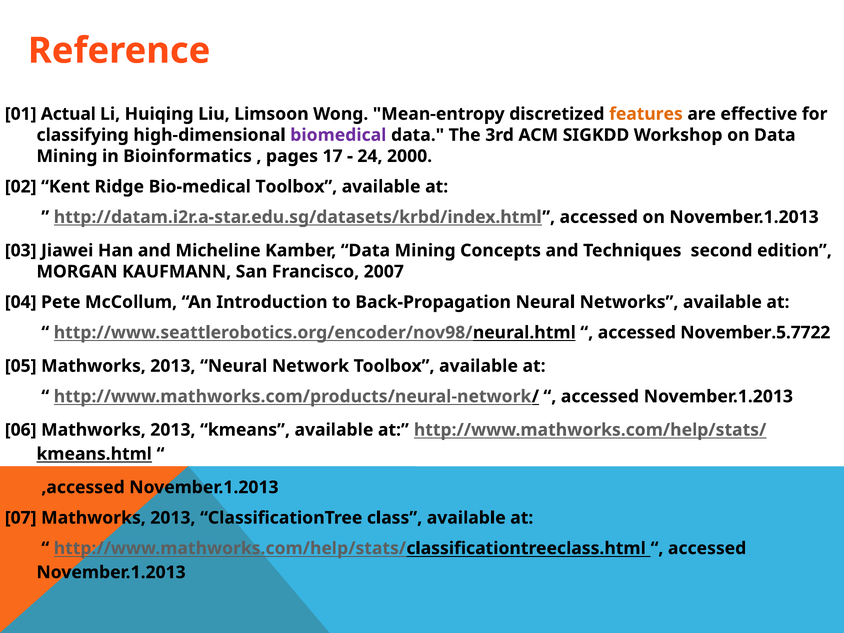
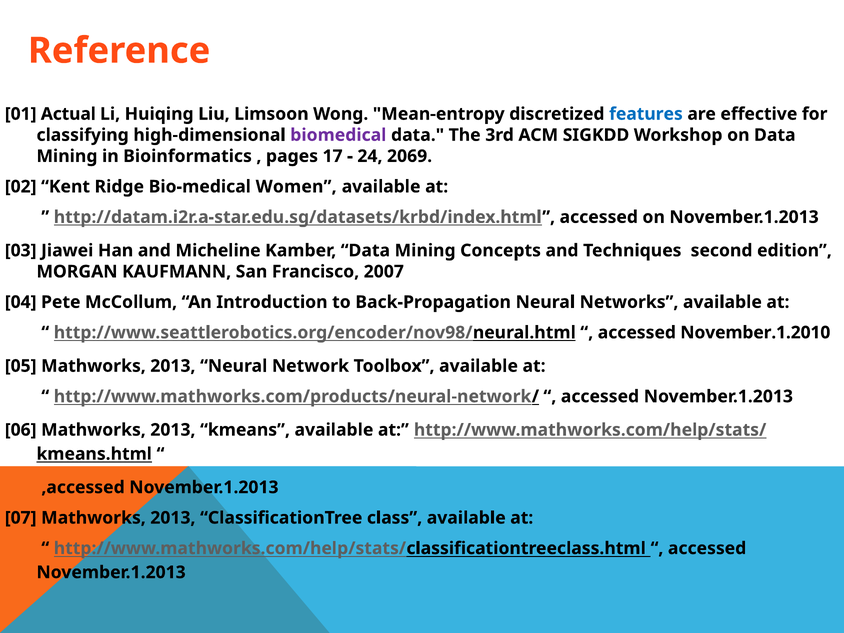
features colour: orange -> blue
2000: 2000 -> 2069
Bio-medical Toolbox: Toolbox -> Women
November.5.7722: November.5.7722 -> November.1.2010
